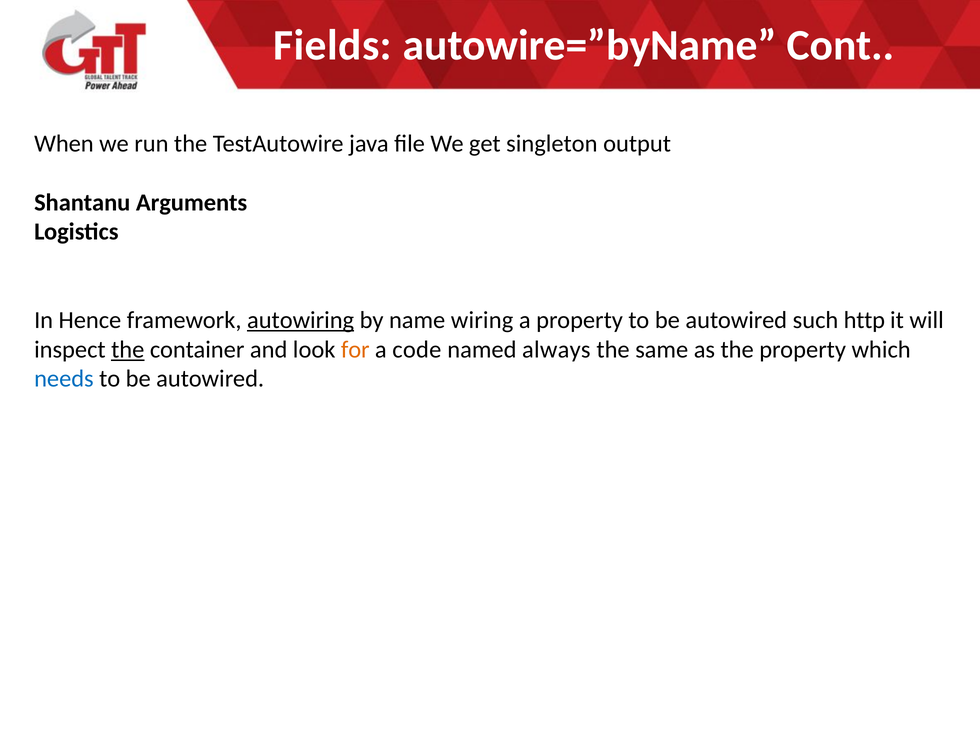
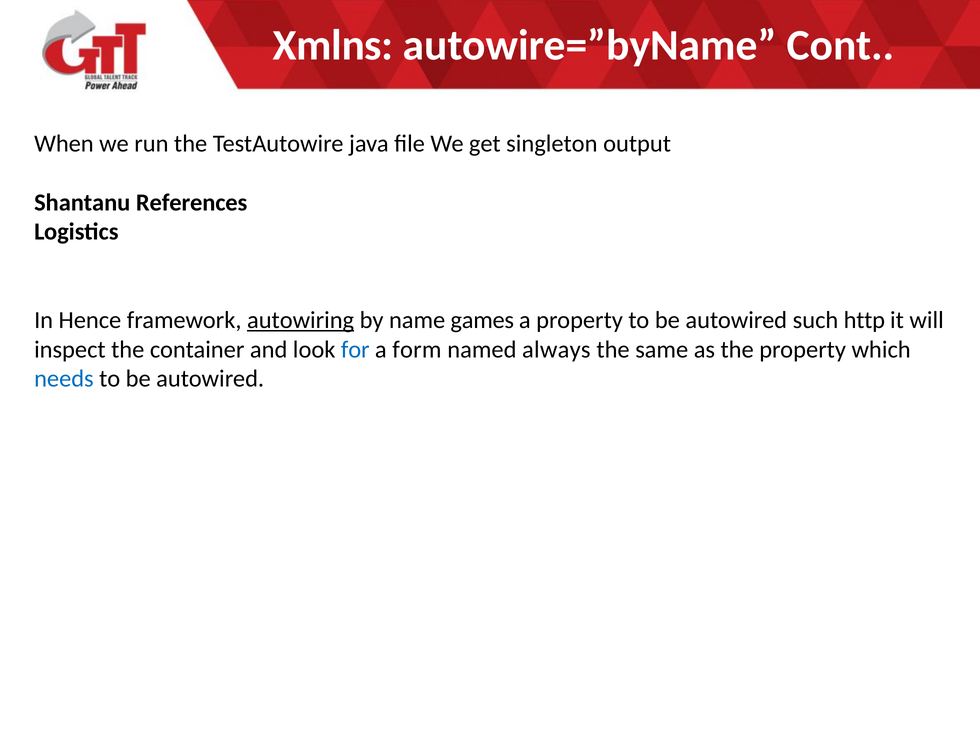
Fields: Fields -> Xmlns
Arguments: Arguments -> References
wiring: wiring -> games
the at (128, 349) underline: present -> none
for colour: orange -> blue
code: code -> form
